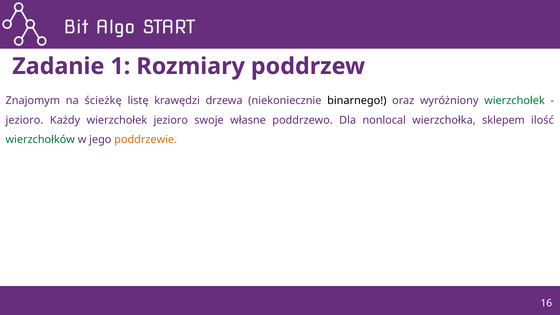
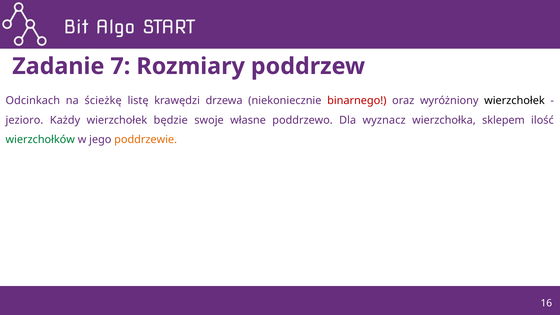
1: 1 -> 7
Znajomym: Znajomym -> Odcinkach
binarnego colour: black -> red
wierzchołek at (514, 101) colour: green -> black
wierzchołek jezioro: jezioro -> będzie
nonlocal: nonlocal -> wyznacz
